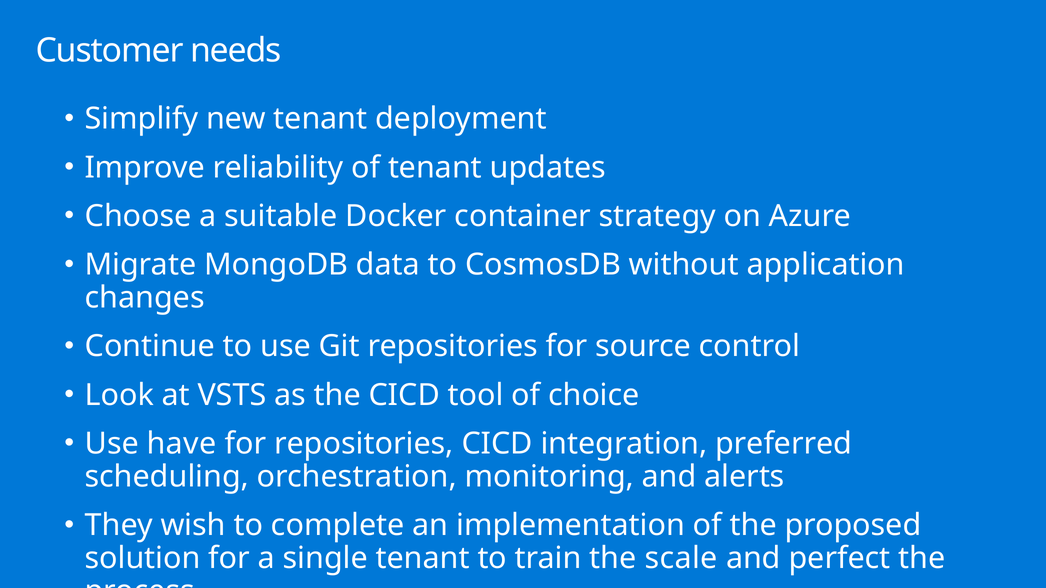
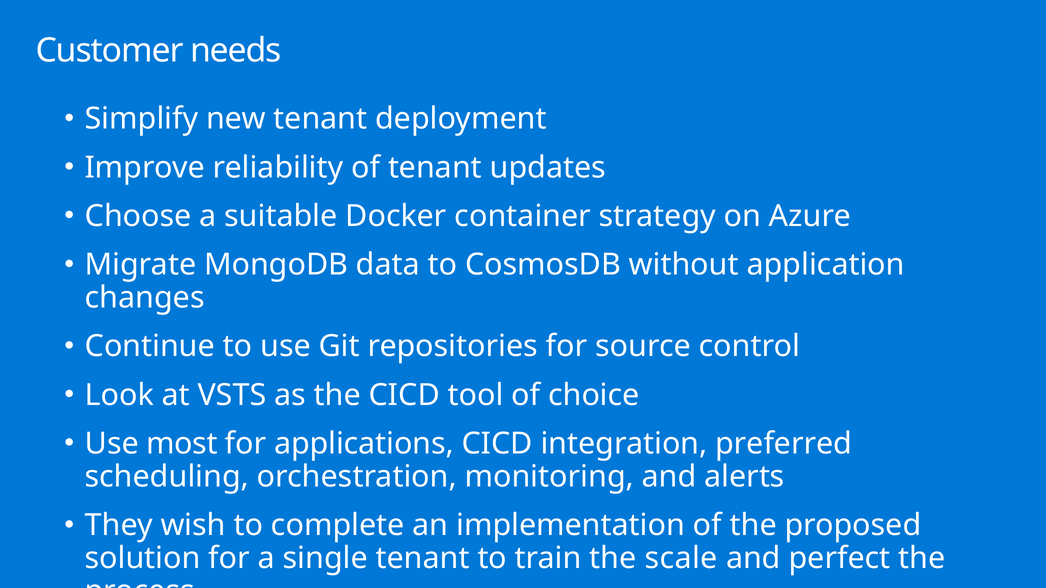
have: have -> most
for repositories: repositories -> applications
